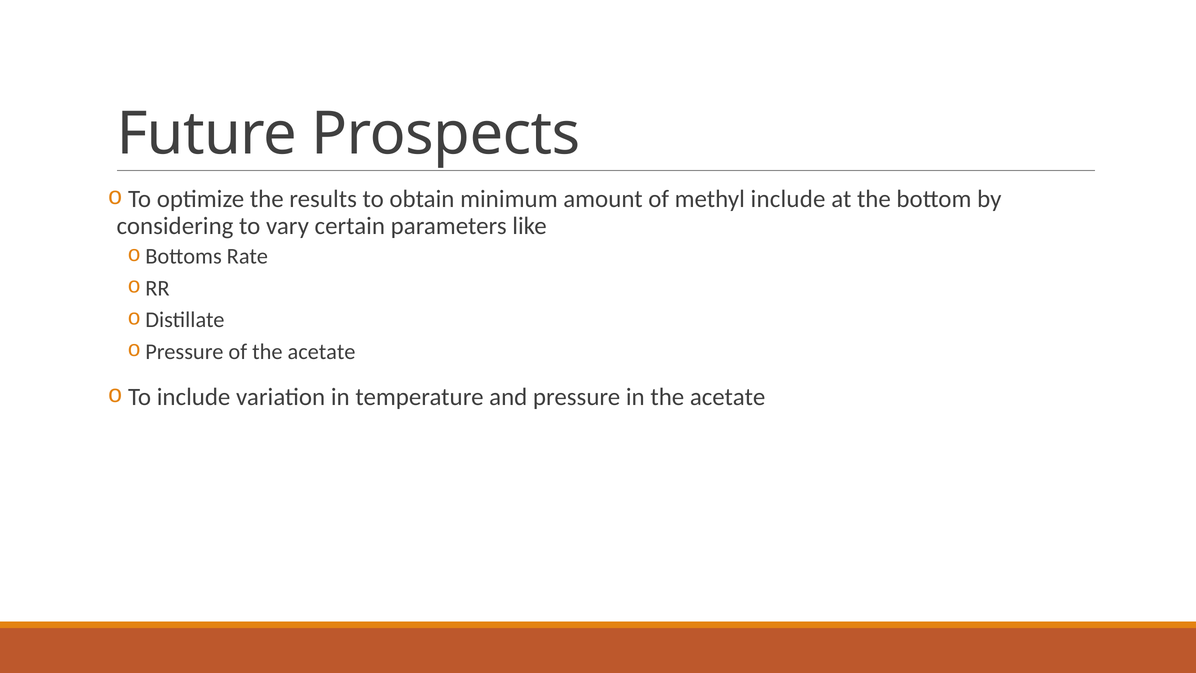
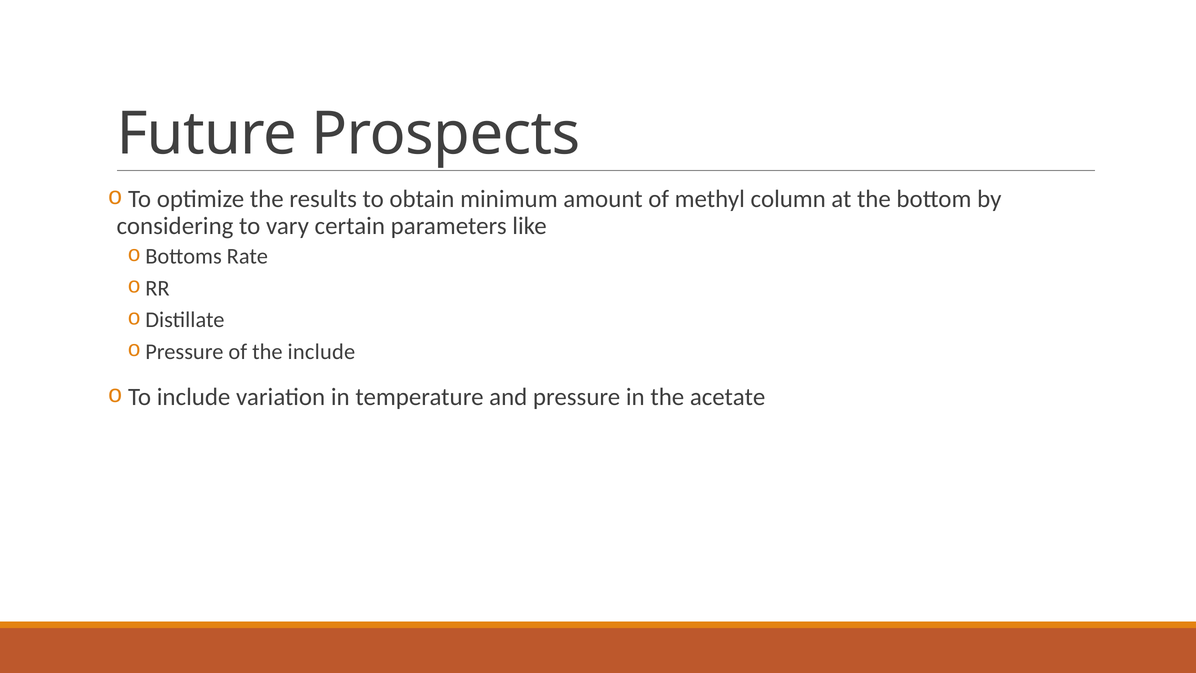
methyl include: include -> column
of the acetate: acetate -> include
